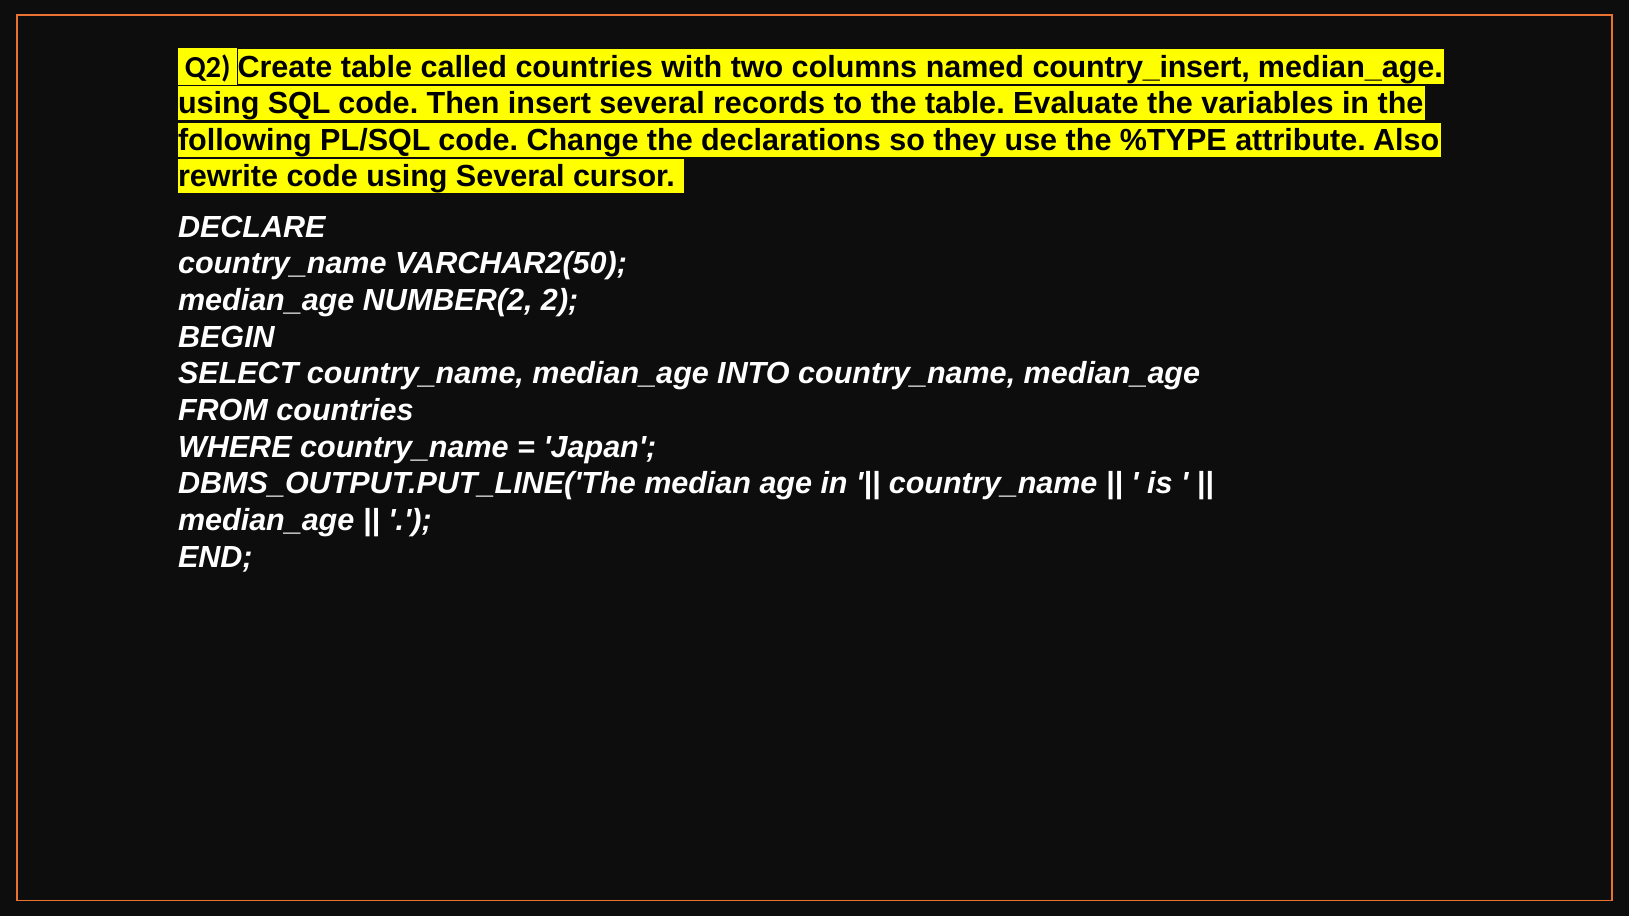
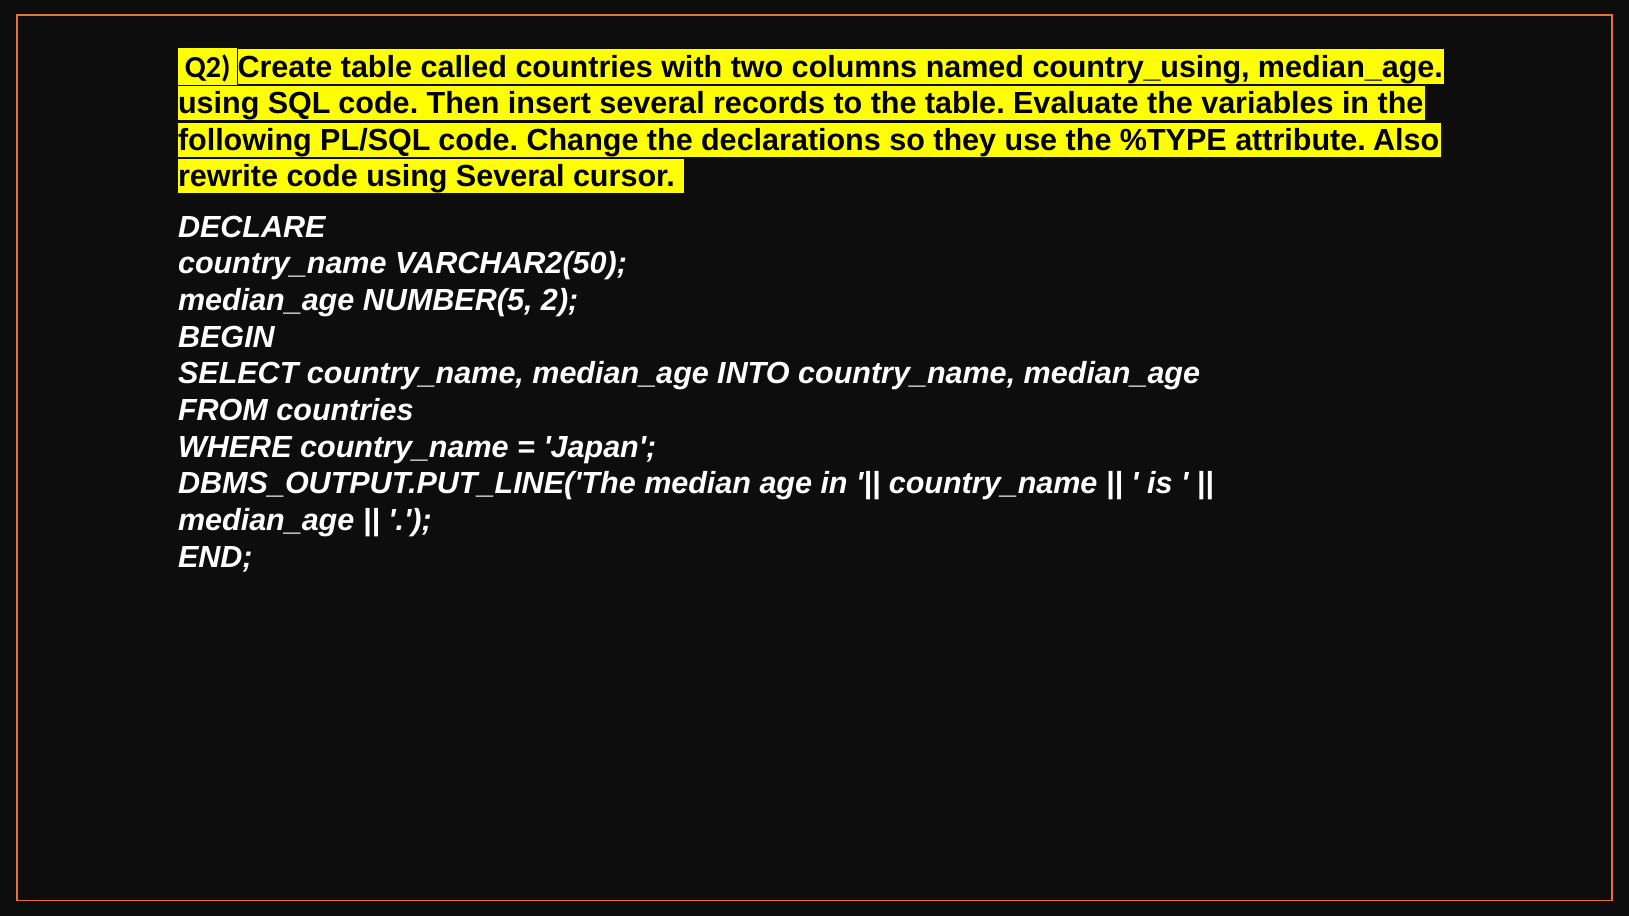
country_insert: country_insert -> country_using
NUMBER(2: NUMBER(2 -> NUMBER(5
